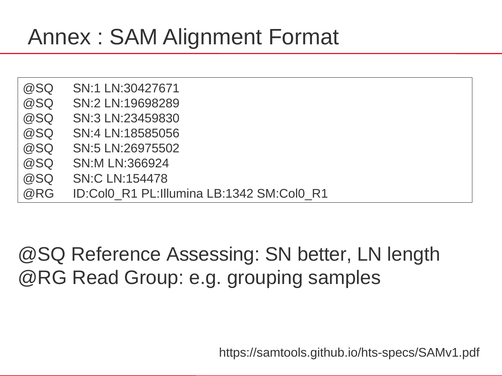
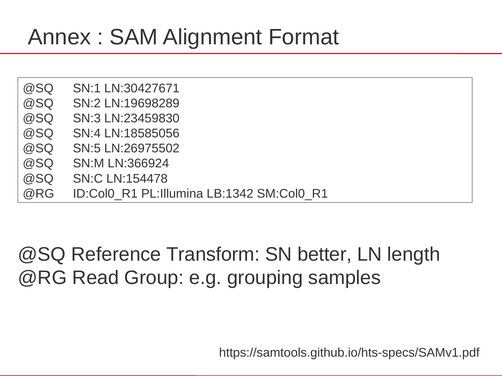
Assessing: Assessing -> Transform
